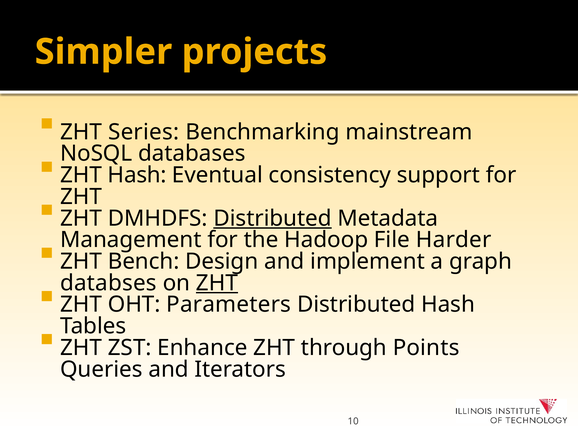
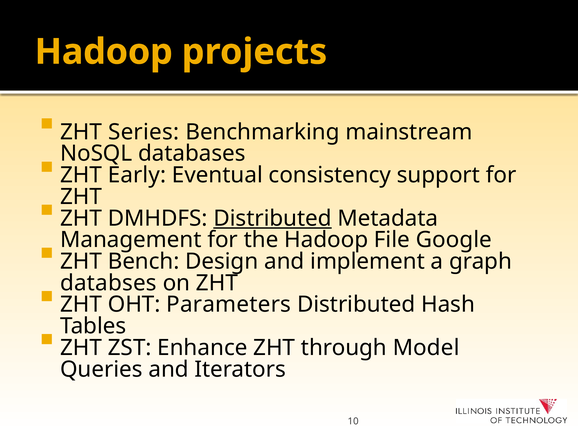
Simpler at (103, 52): Simpler -> Hadoop
ZHT Hash: Hash -> Early
Harder: Harder -> Google
ZHT at (217, 283) underline: present -> none
Points: Points -> Model
